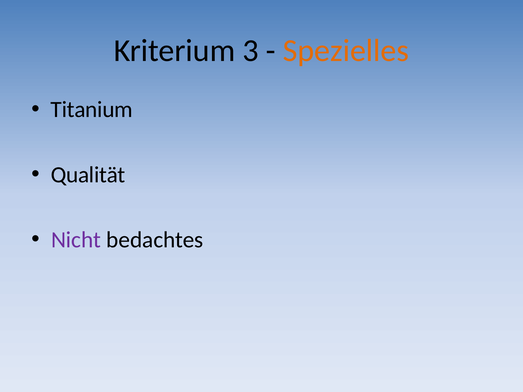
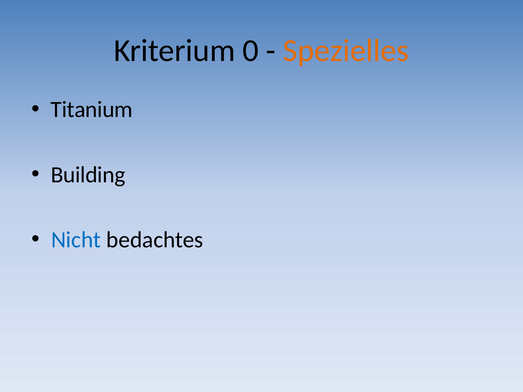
3: 3 -> 0
Qualität: Qualität -> Building
Nicht colour: purple -> blue
